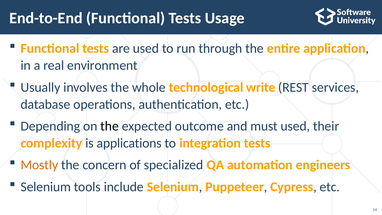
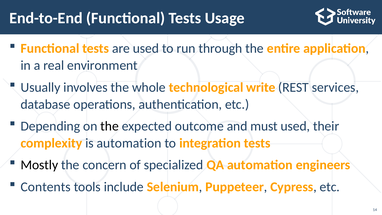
is applications: applications -> automation
Mostly colour: orange -> black
Selenium at (46, 187): Selenium -> Contents
